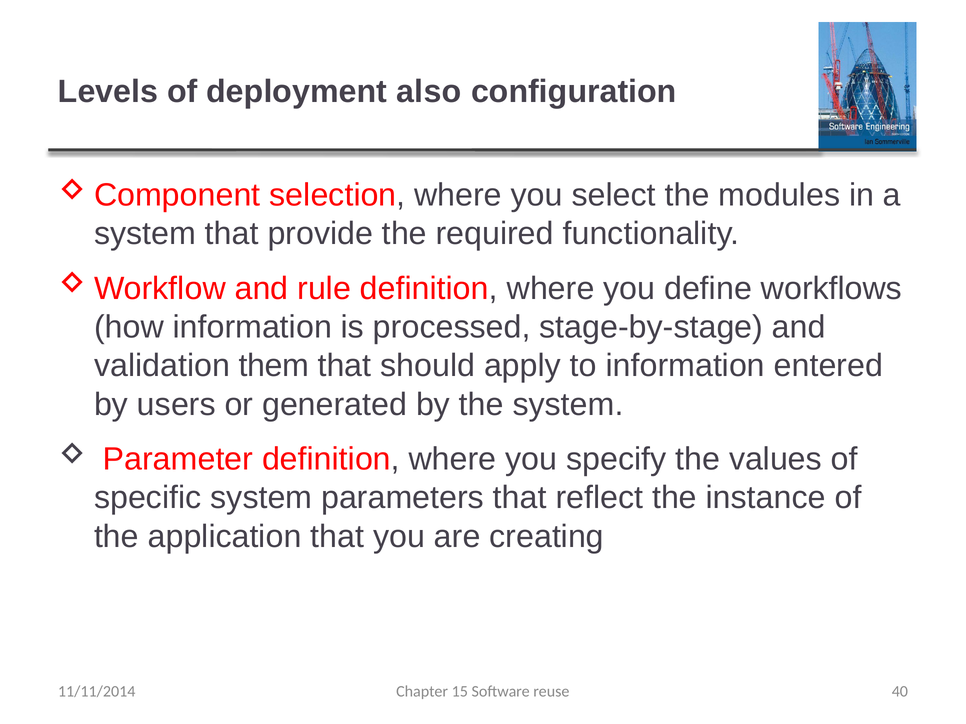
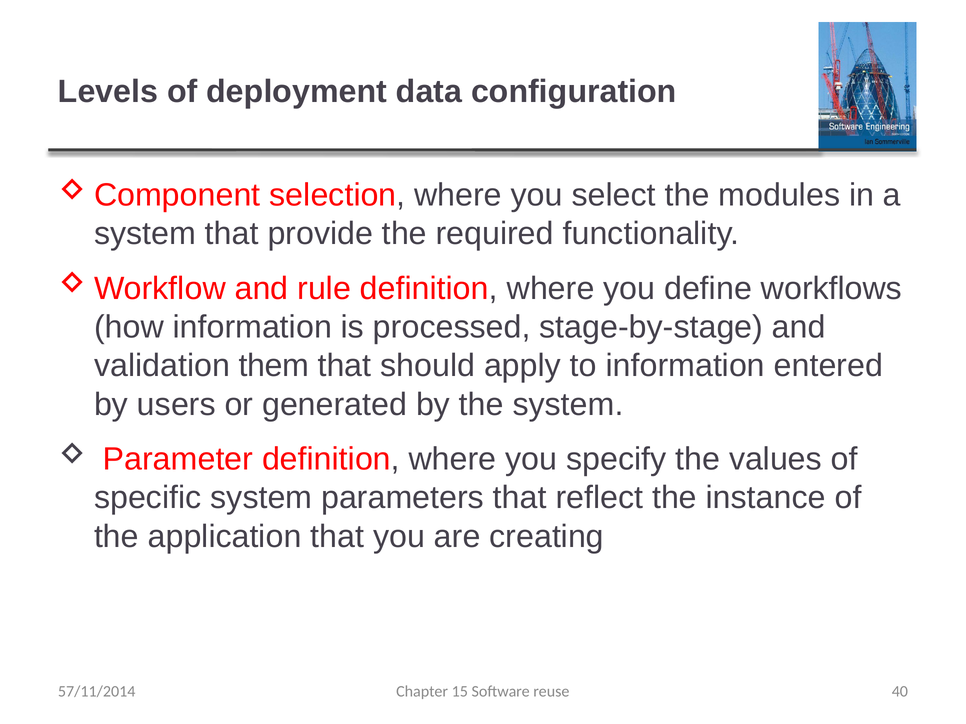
also: also -> data
11/11/2014: 11/11/2014 -> 57/11/2014
